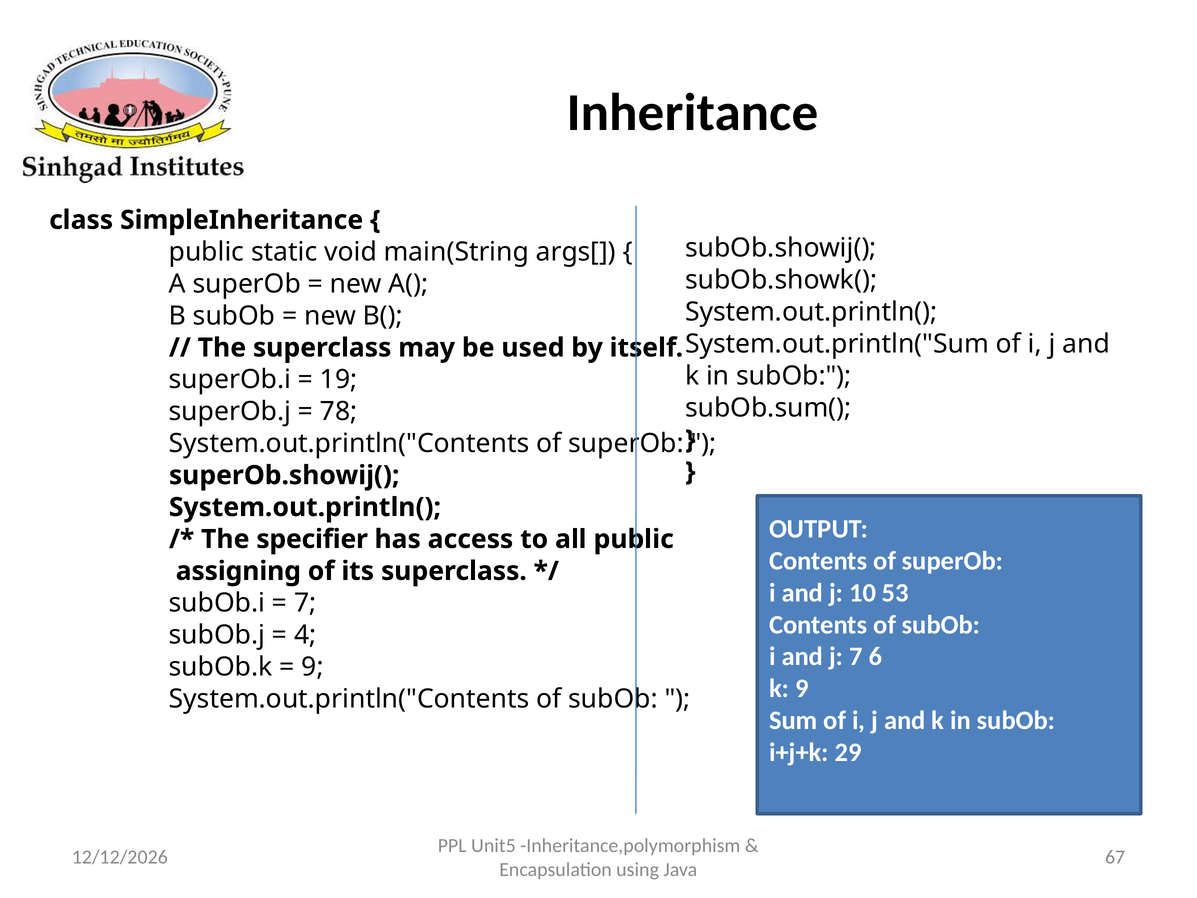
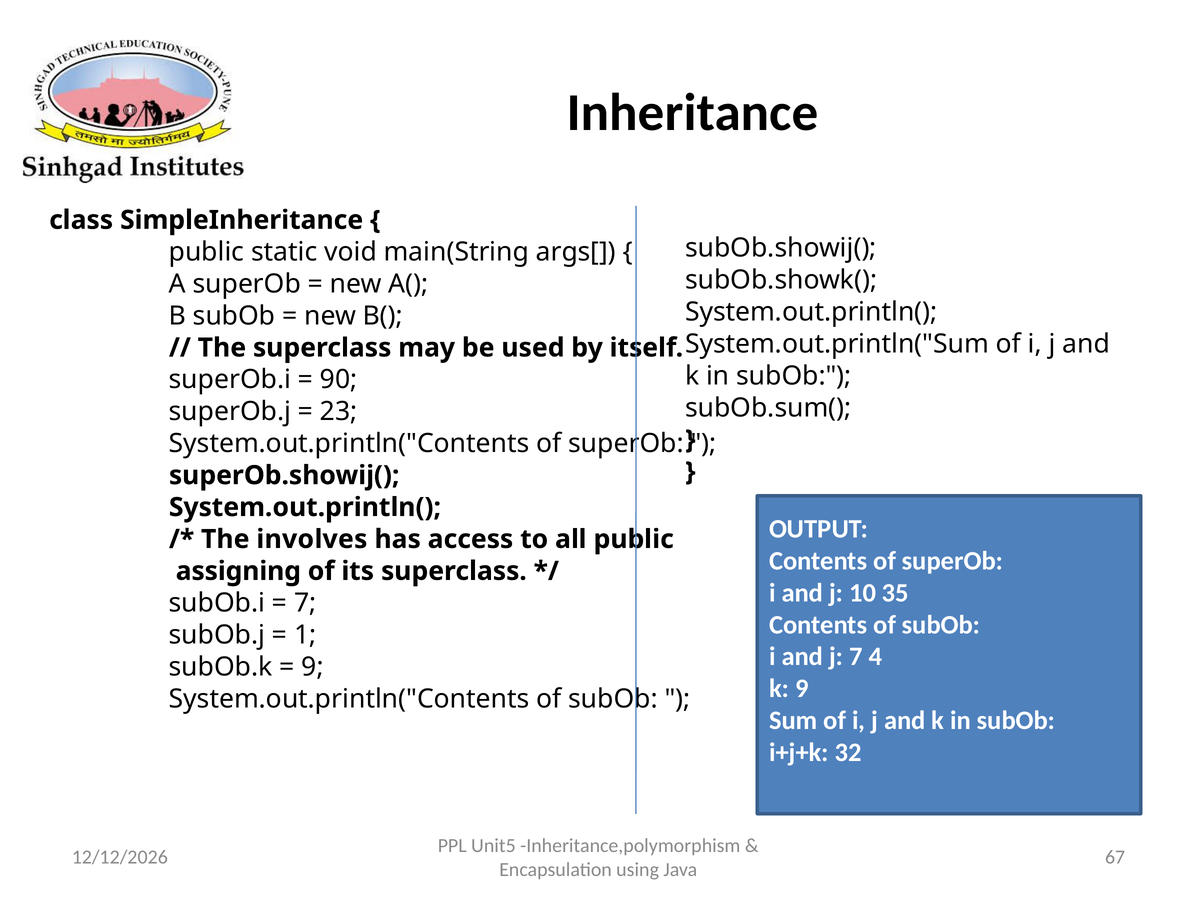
19: 19 -> 90
78: 78 -> 23
specifier: specifier -> involves
53: 53 -> 35
4: 4 -> 1
6: 6 -> 4
29: 29 -> 32
